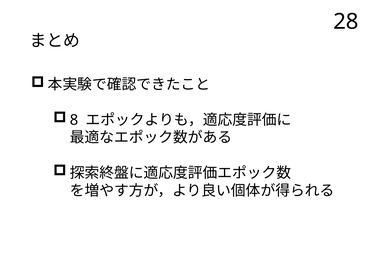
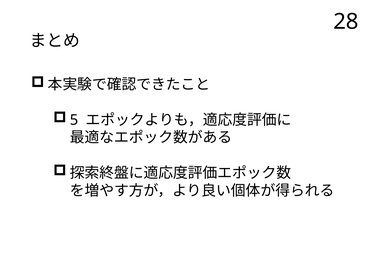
8: 8 -> 5
